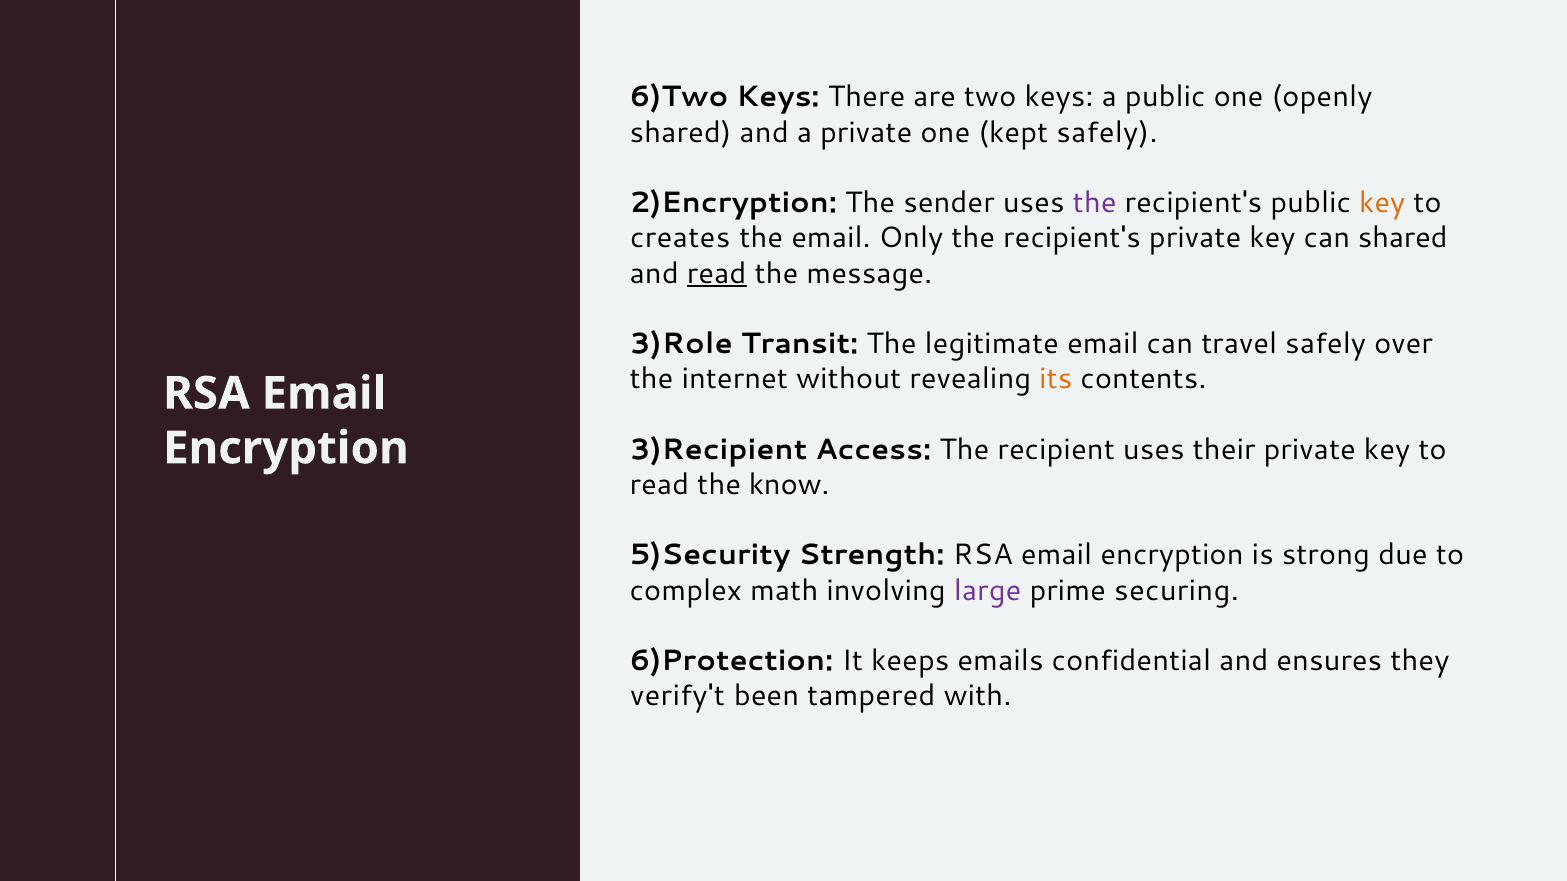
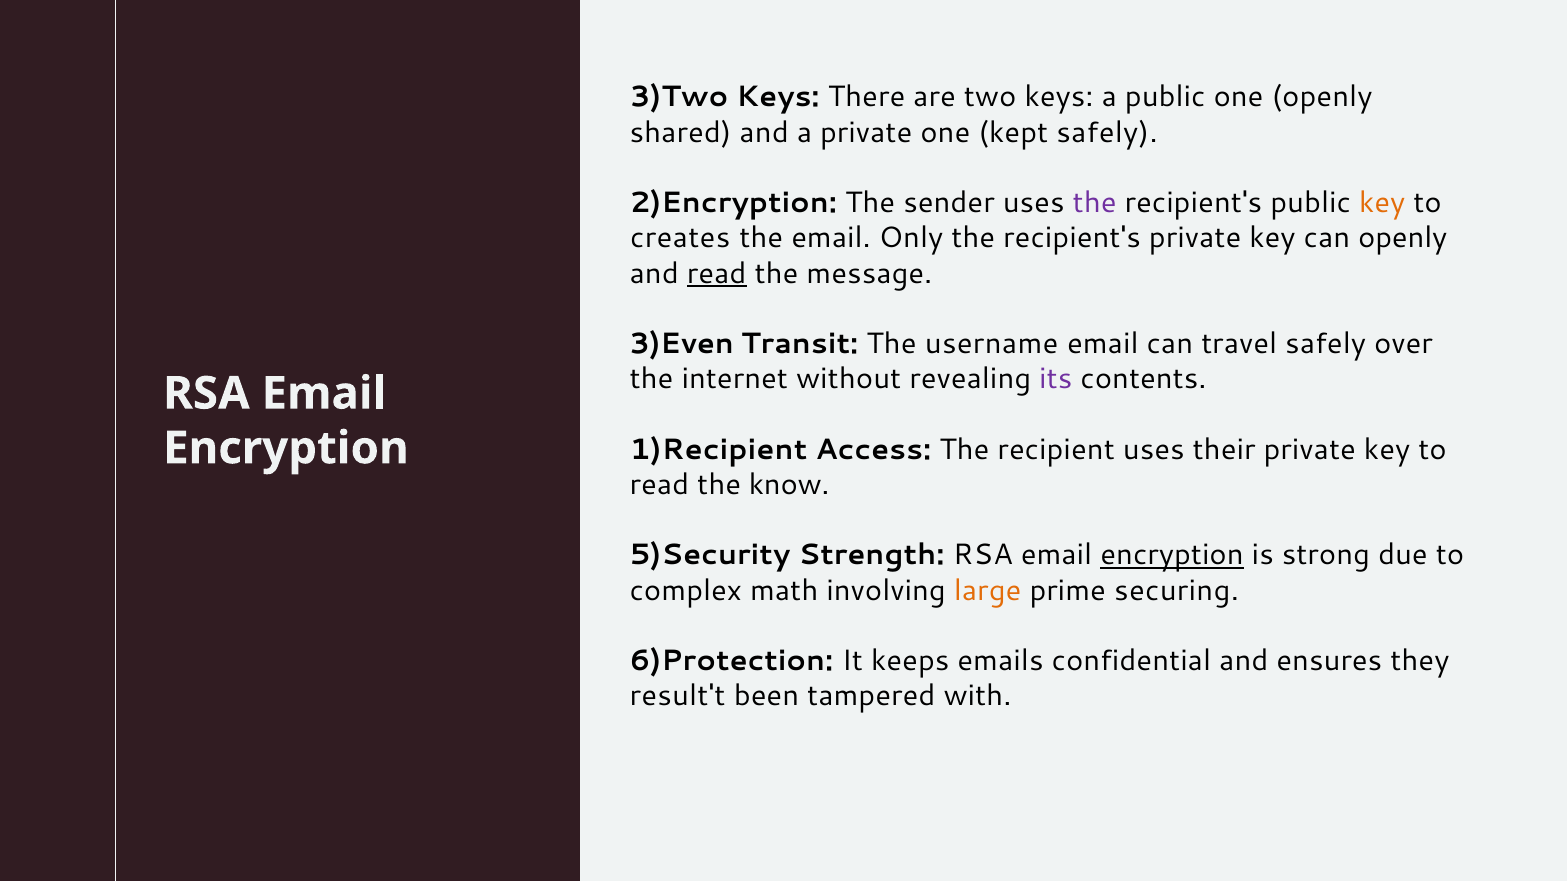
6)Two: 6)Two -> 3)Two
can shared: shared -> openly
3)Role: 3)Role -> 3)Even
legitimate: legitimate -> username
its colour: orange -> purple
3)Recipient: 3)Recipient -> 1)Recipient
encryption at (1172, 556) underline: none -> present
large colour: purple -> orange
verify't: verify't -> result't
